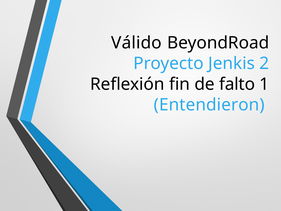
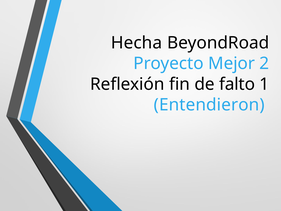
Válido: Válido -> Hecha
Jenkis: Jenkis -> Mejor
